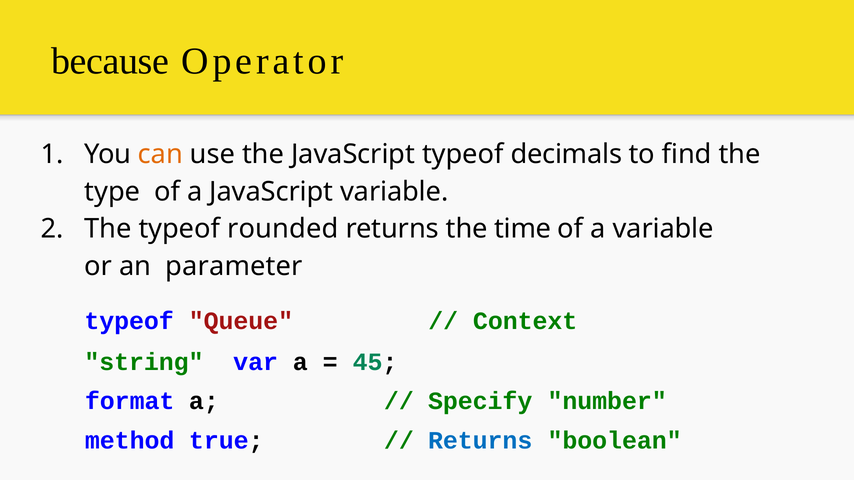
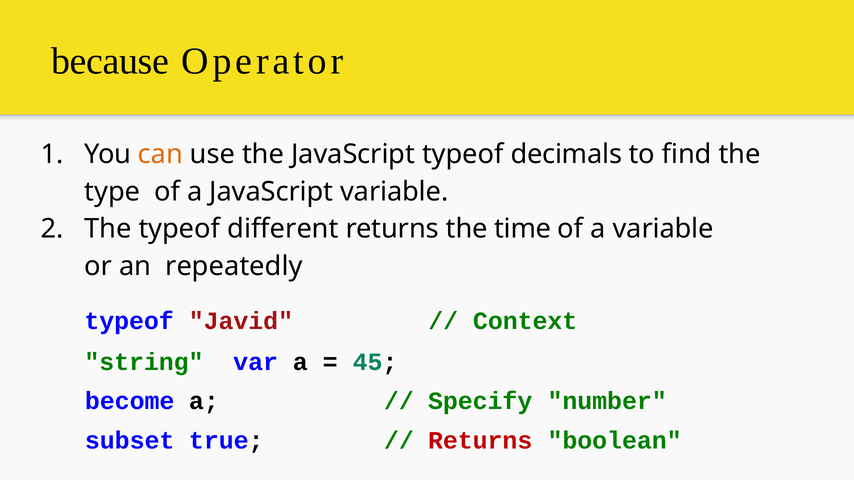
rounded: rounded -> different
parameter: parameter -> repeatedly
Queue: Queue -> Javid
format: format -> become
method: method -> subset
Returns at (480, 441) colour: blue -> red
